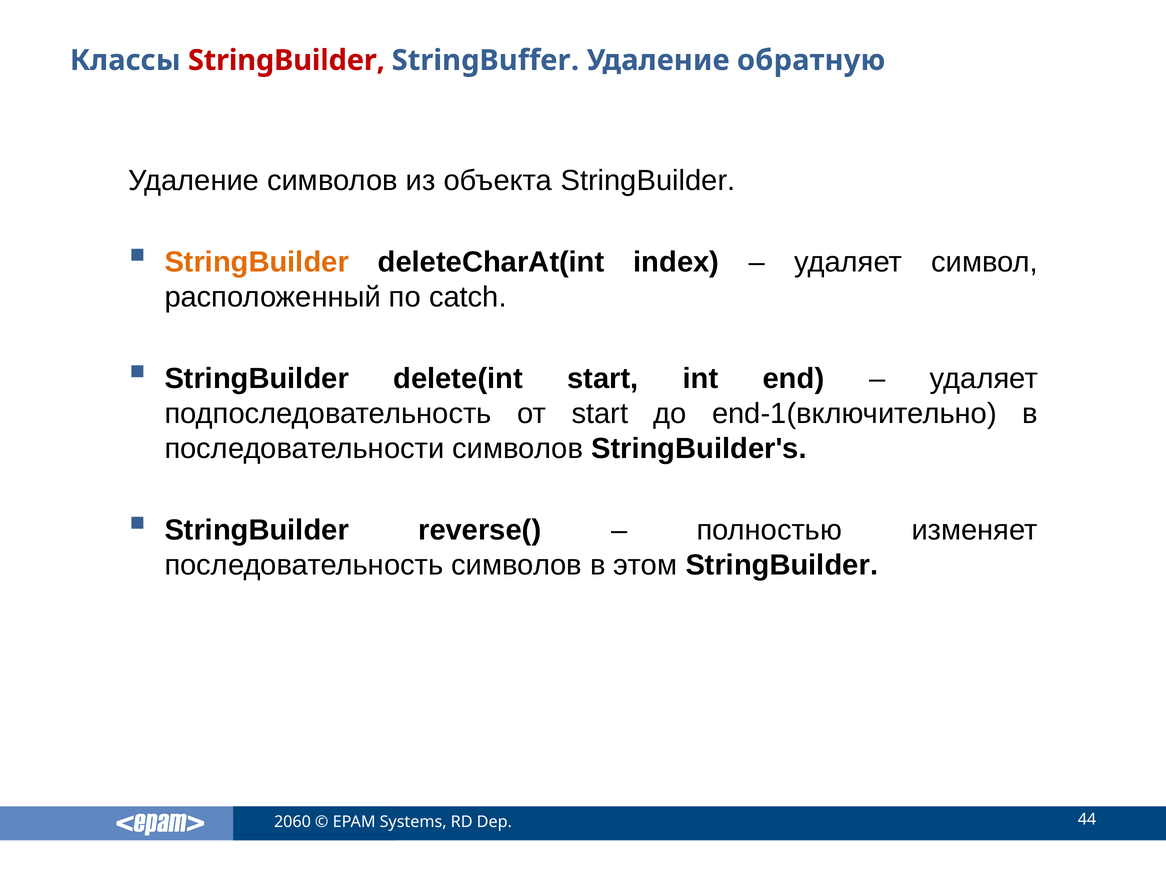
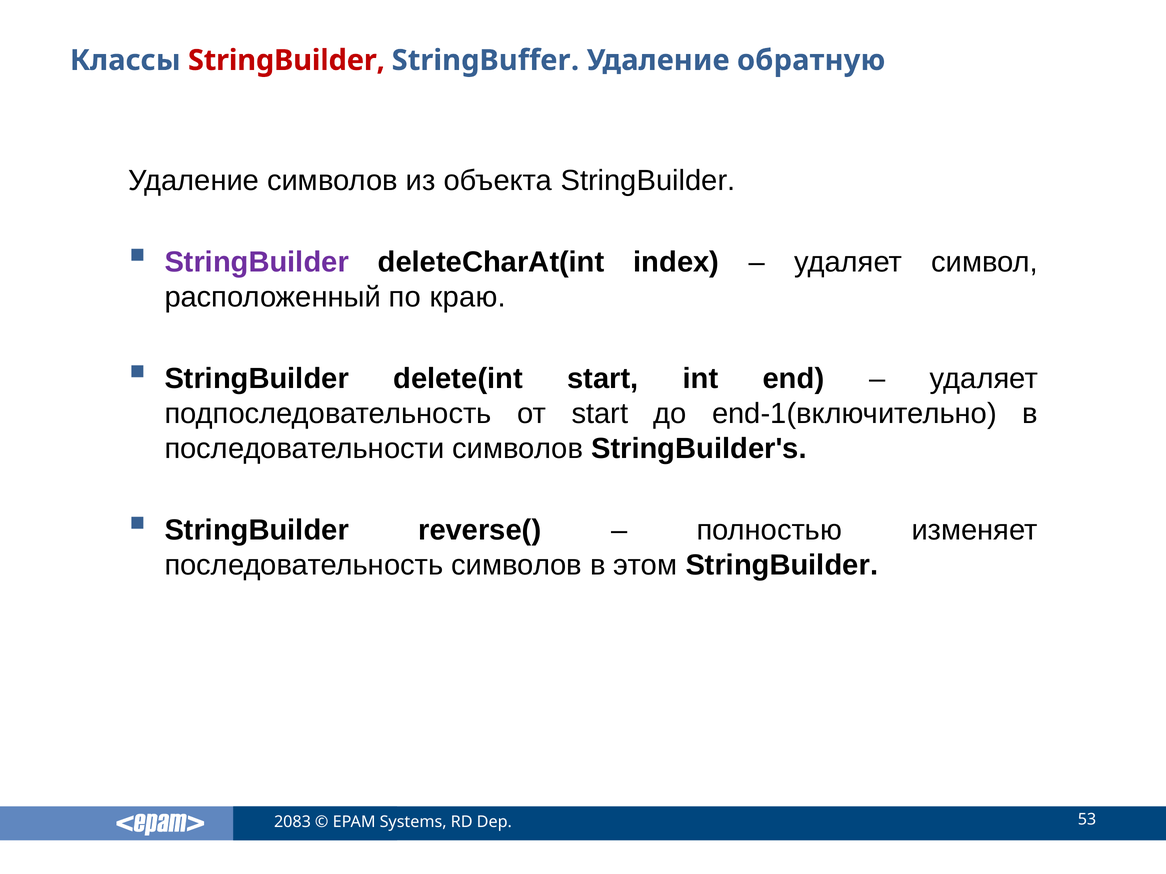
StringBuilder at (257, 262) colour: orange -> purple
catch: catch -> краю
2060: 2060 -> 2083
44: 44 -> 53
